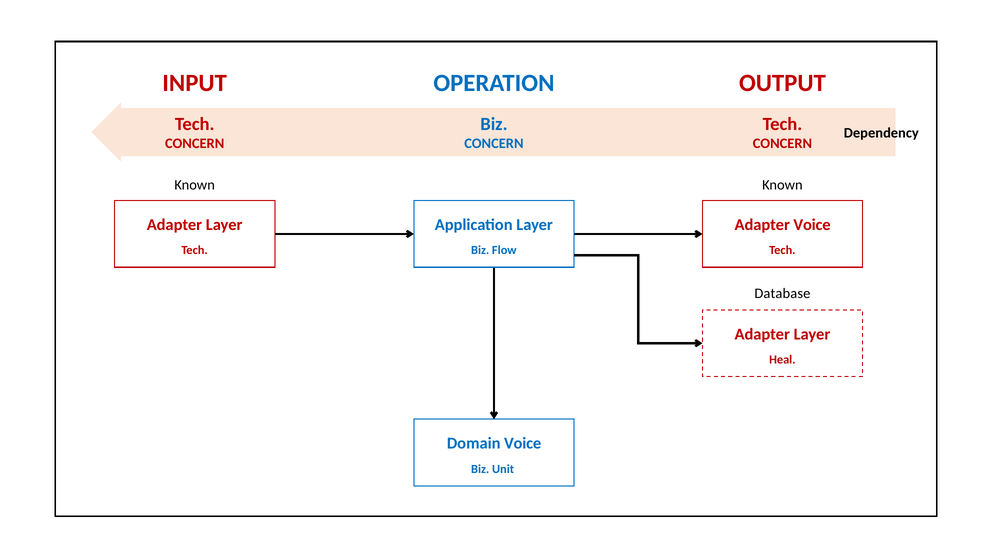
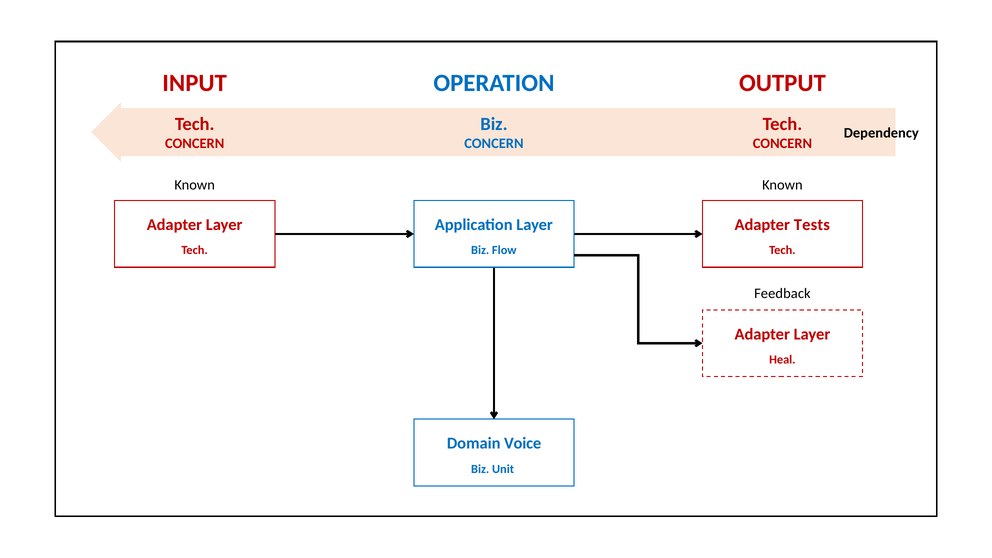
Adapter Voice: Voice -> Tests
Database: Database -> Feedback
